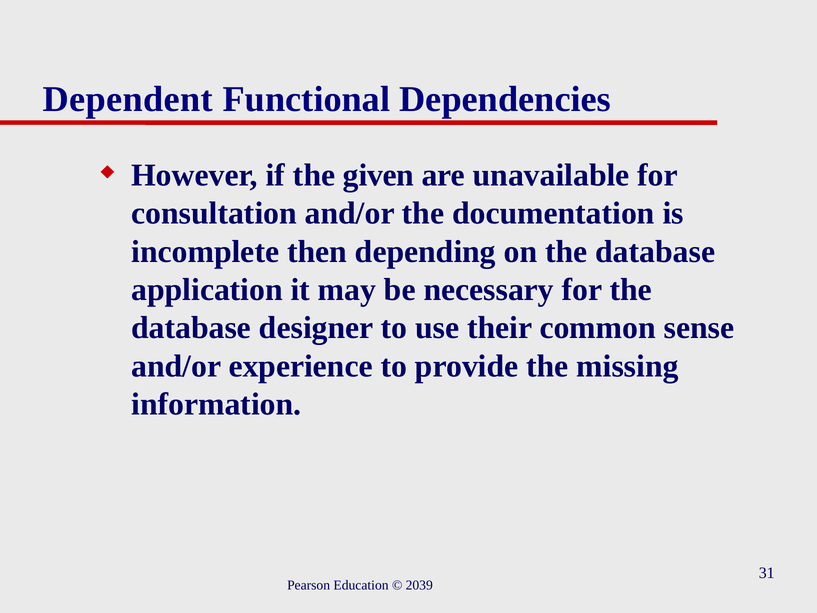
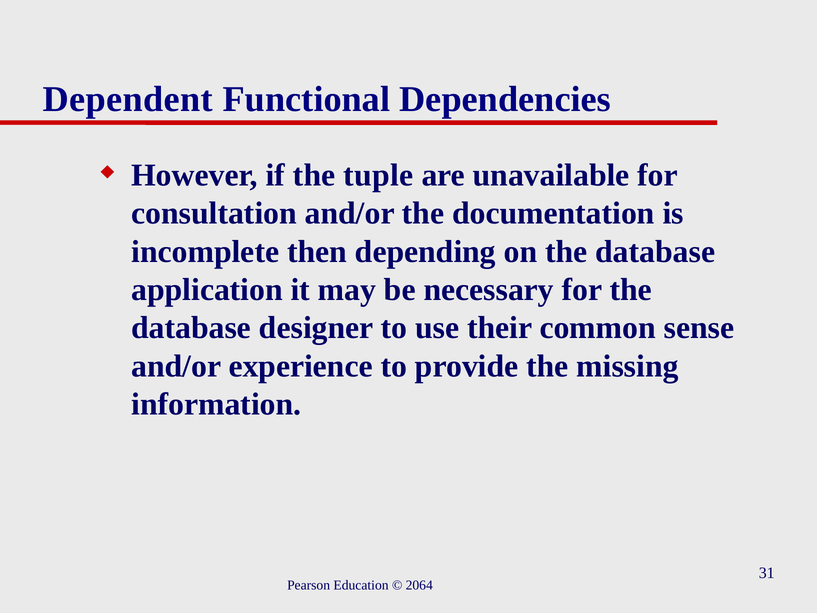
given: given -> tuple
2039: 2039 -> 2064
